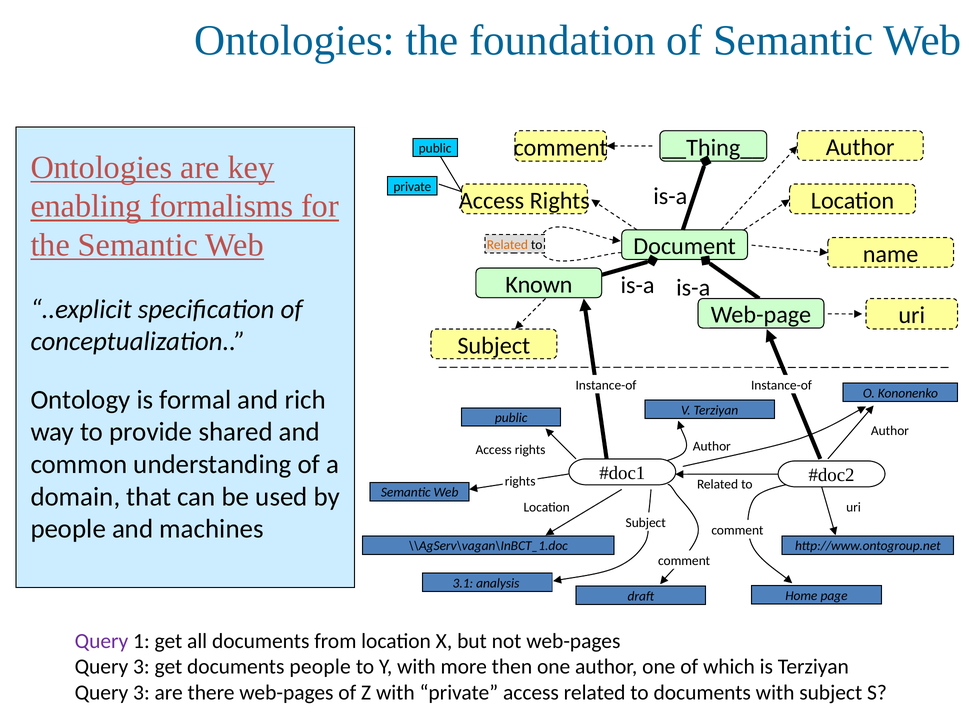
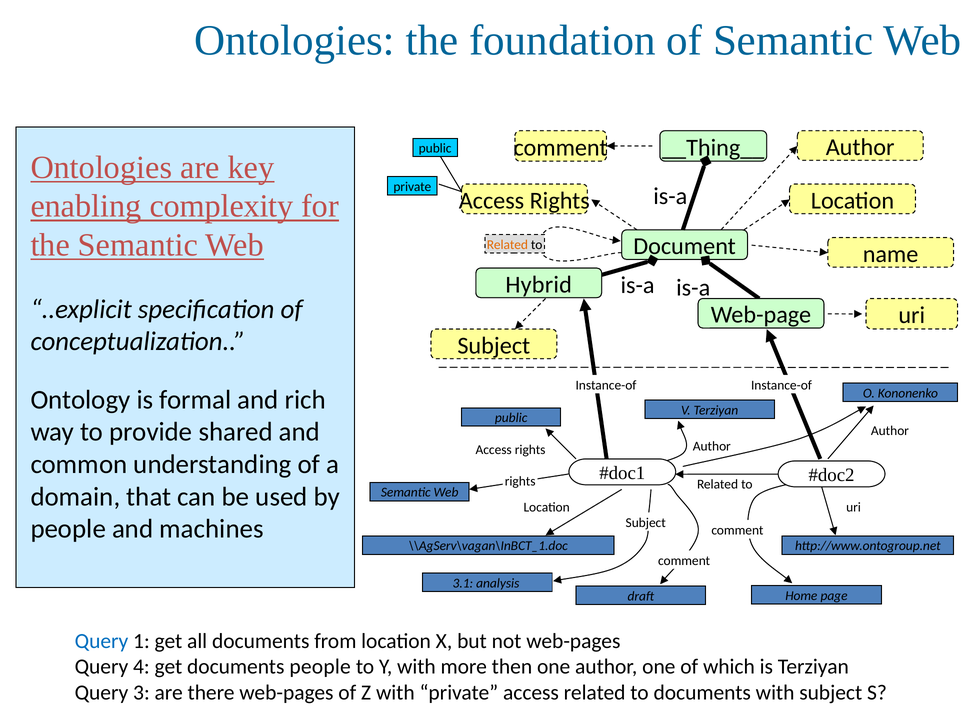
formalisms: formalisms -> complexity
Known: Known -> Hybrid
Query at (101, 641) colour: purple -> blue
3 at (141, 667): 3 -> 4
